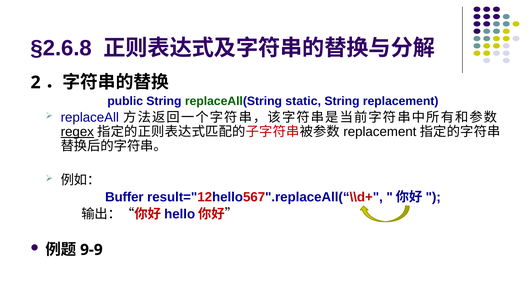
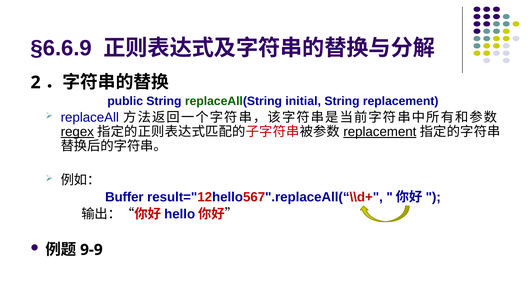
§2.6.8: §2.6.8 -> §6.6.9
static: static -> initial
replacement at (380, 132) underline: none -> present
